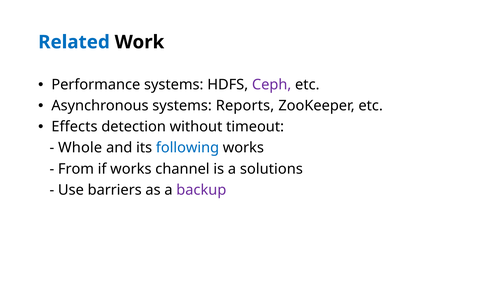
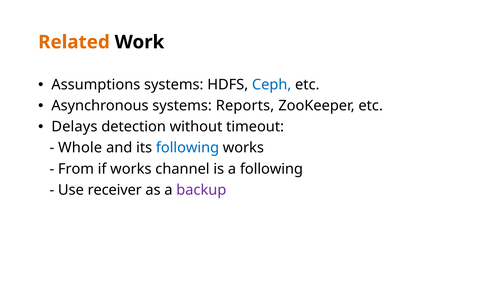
Related colour: blue -> orange
Performance: Performance -> Assumptions
Ceph colour: purple -> blue
Effects: Effects -> Delays
a solutions: solutions -> following
barriers: barriers -> receiver
